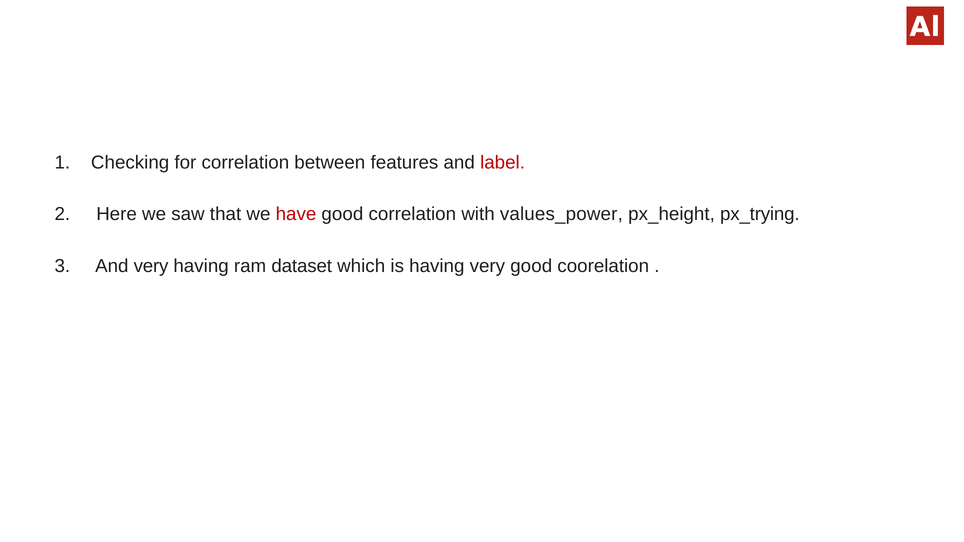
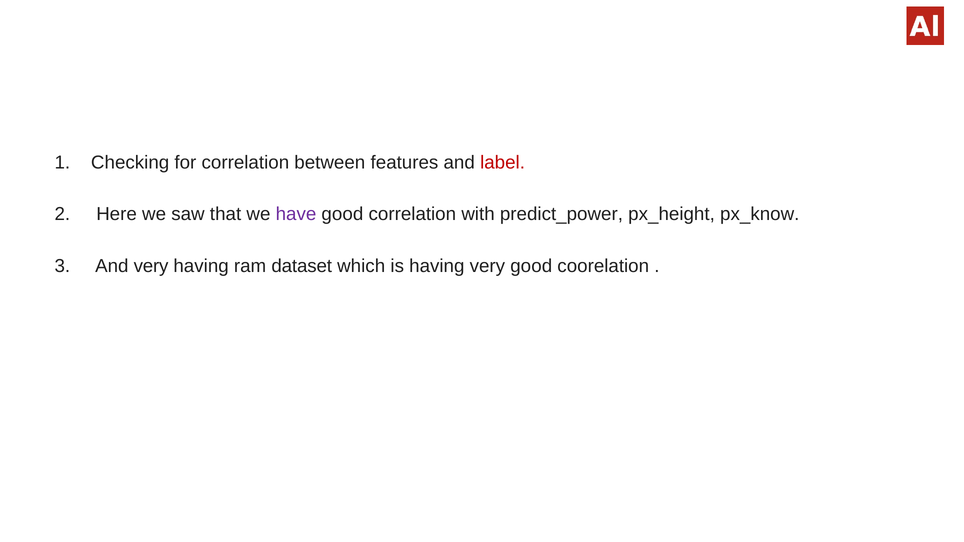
have colour: red -> purple
values_power: values_power -> predict_power
px_trying: px_trying -> px_know
